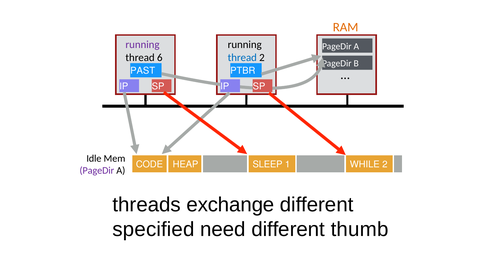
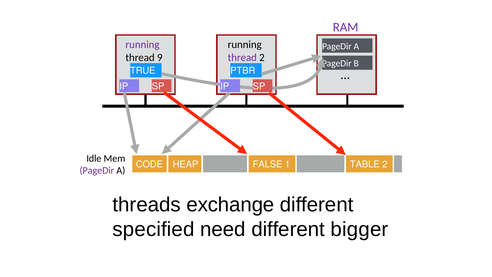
RAM colour: orange -> purple
6: 6 -> 9
thread at (242, 57) colour: blue -> purple
PAST: PAST -> TRUE
SLEEP: SLEEP -> FALSE
WHILE: WHILE -> TABLE
thumb: thumb -> bigger
